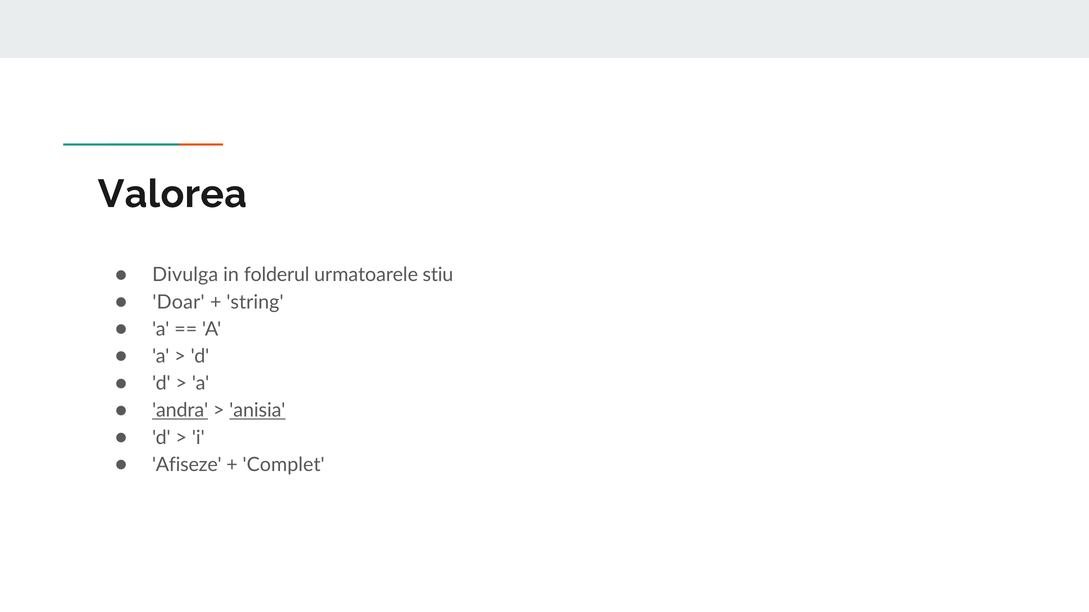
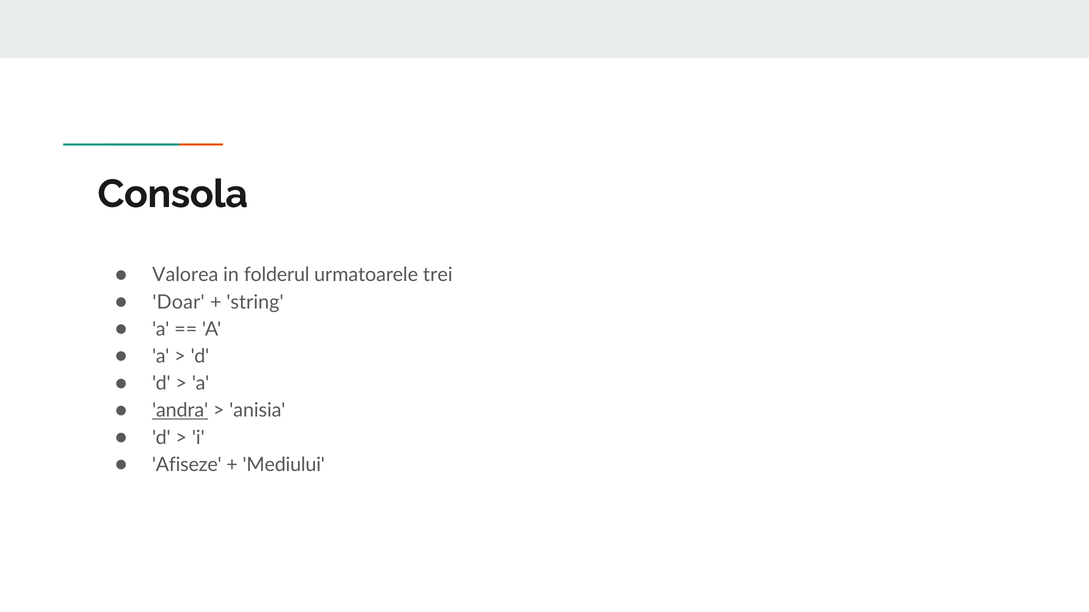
Valorea: Valorea -> Consola
Divulga: Divulga -> Valorea
stiu: stiu -> trei
anisia underline: present -> none
Complet: Complet -> Mediului
